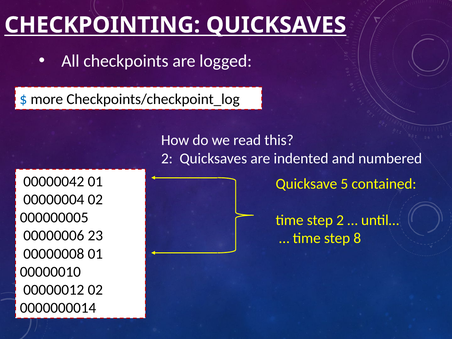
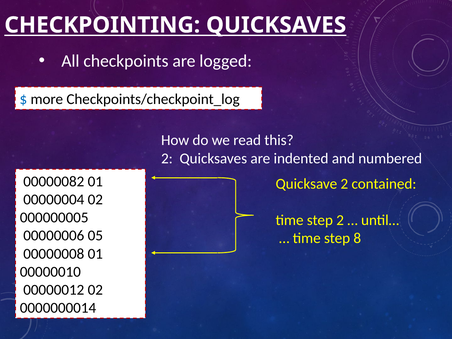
00000042: 00000042 -> 00000082
Quicksave 5: 5 -> 2
23: 23 -> 05
